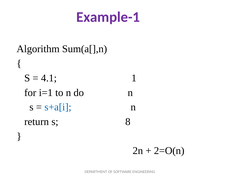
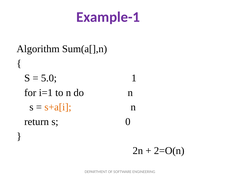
4.1: 4.1 -> 5.0
s+a[i colour: blue -> orange
8: 8 -> 0
